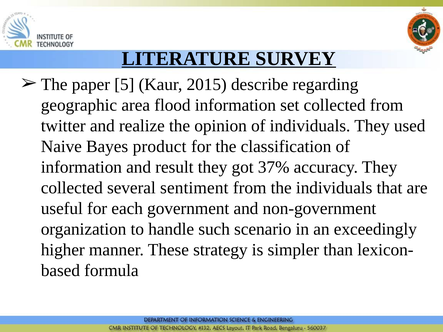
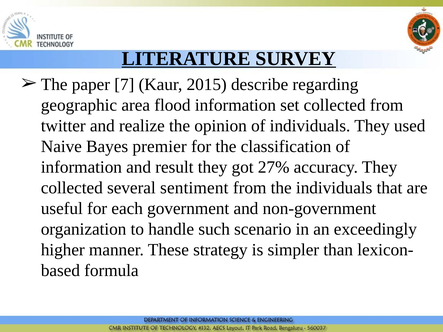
5: 5 -> 7
product: product -> premier
37%: 37% -> 27%
